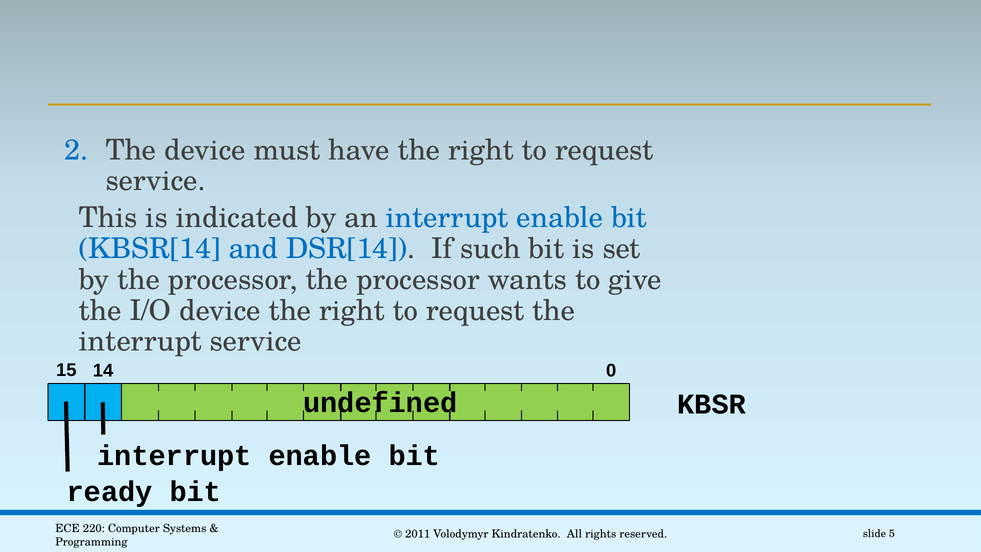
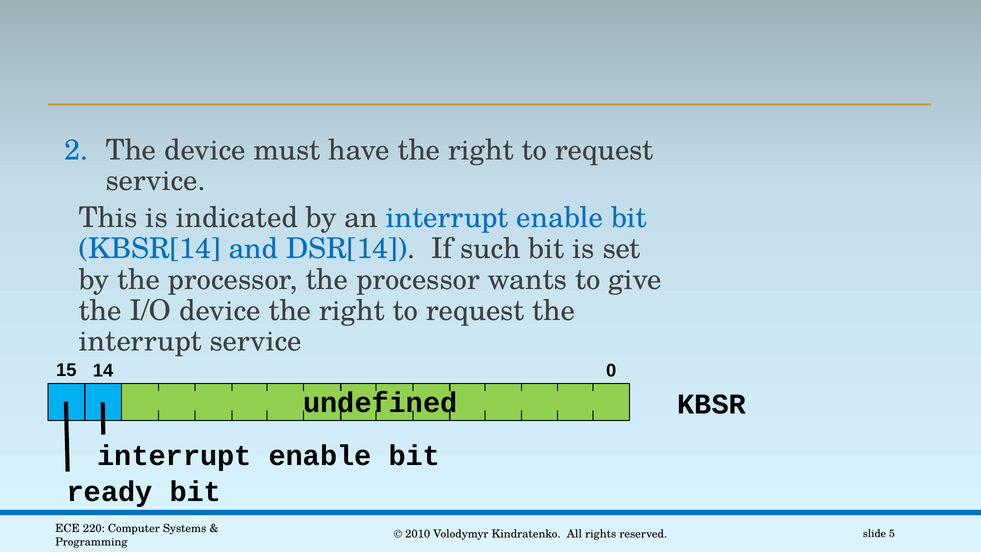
2011: 2011 -> 2010
